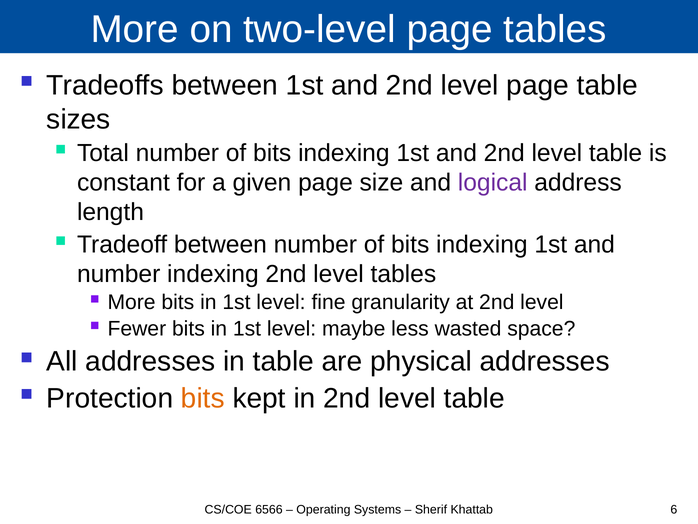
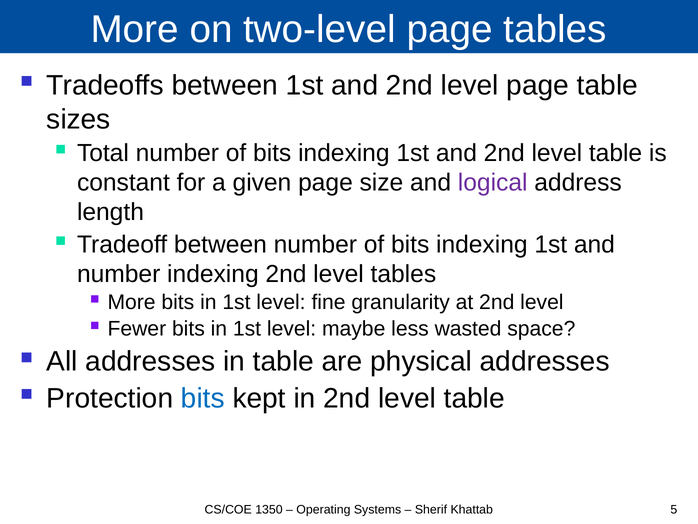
bits at (203, 398) colour: orange -> blue
6566: 6566 -> 1350
6: 6 -> 5
